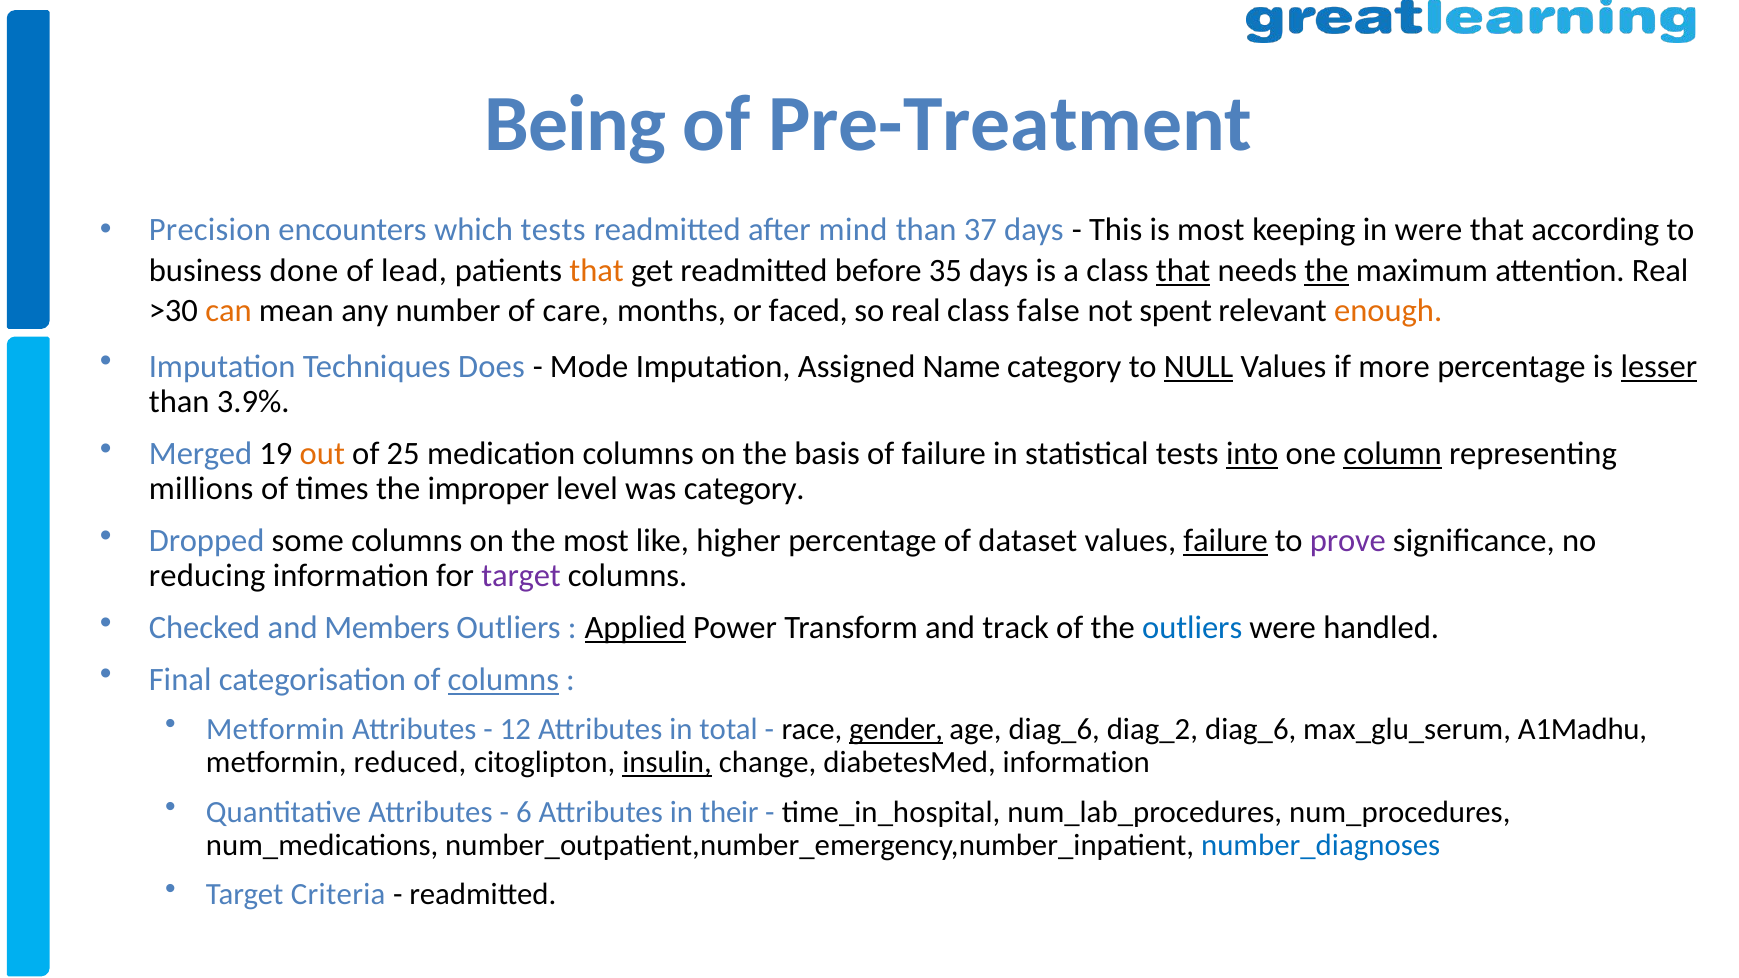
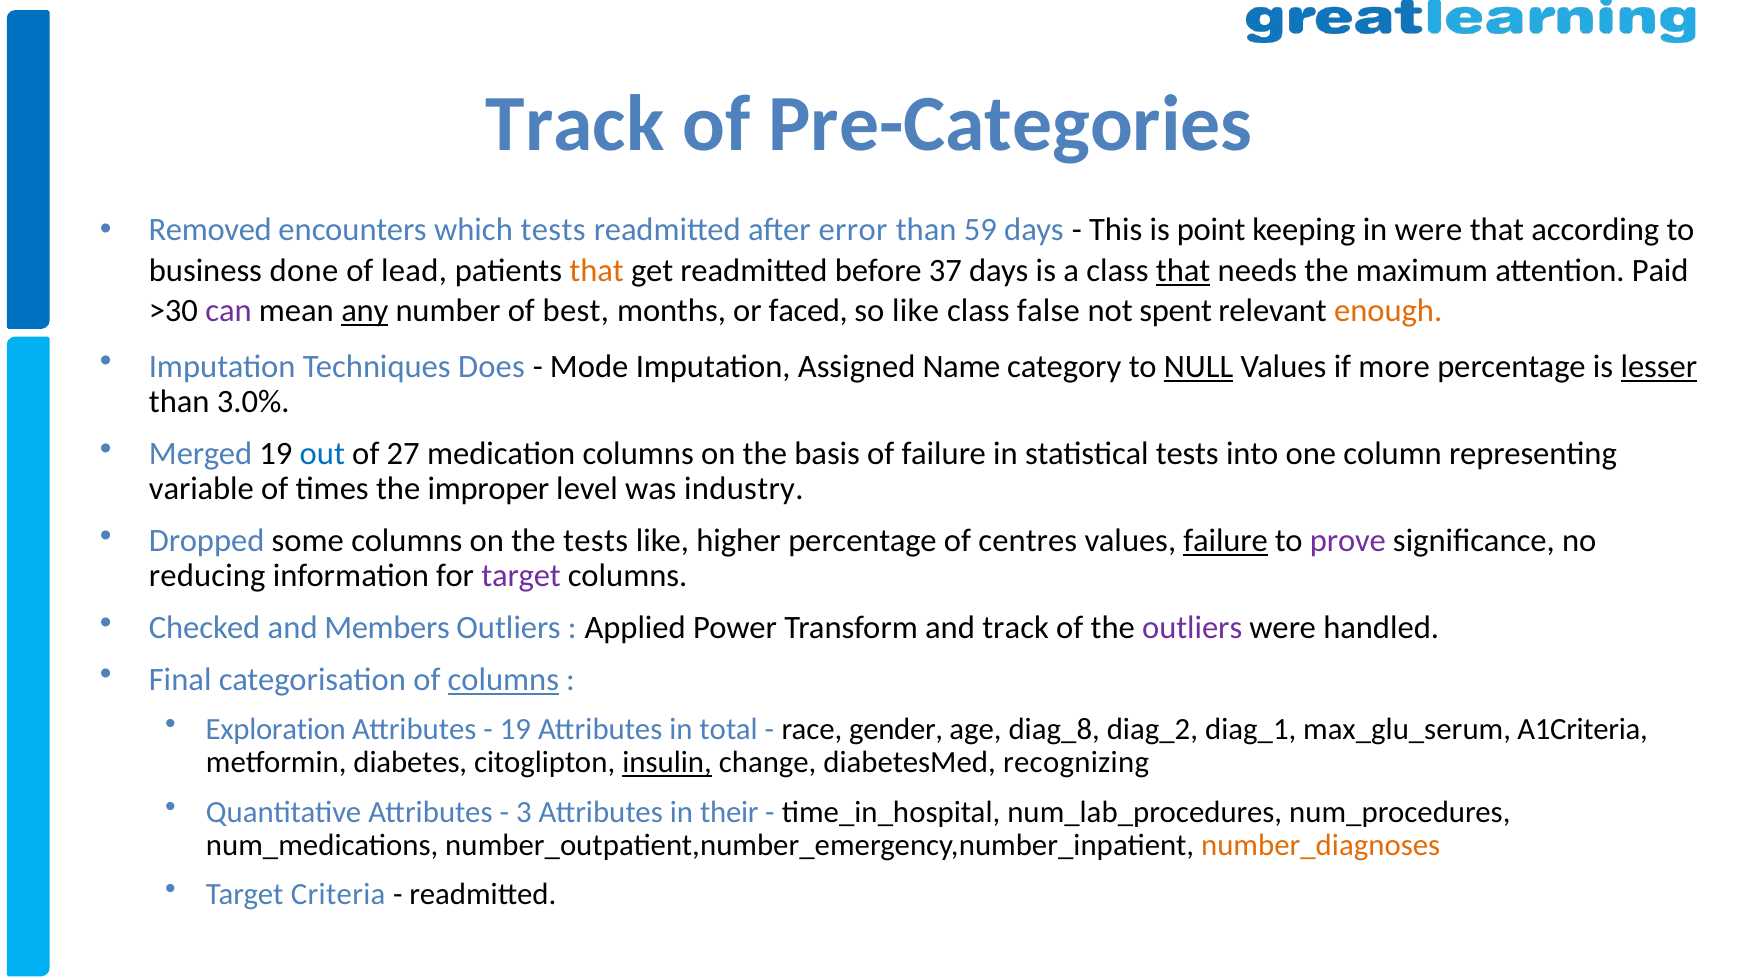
Being at (575, 124): Being -> Track
Pre-Treatment: Pre-Treatment -> Pre-Categories
Precision: Precision -> Removed
mind: mind -> error
37: 37 -> 59
is most: most -> point
35: 35 -> 37
the at (1326, 271) underline: present -> none
attention Real: Real -> Paid
can colour: orange -> purple
any underline: none -> present
care: care -> best
so real: real -> like
3.9%: 3.9% -> 3.0%
out colour: orange -> blue
25: 25 -> 27
into underline: present -> none
column underline: present -> none
millions: millions -> variable
was category: category -> industry
the most: most -> tests
dataset: dataset -> centres
Applied underline: present -> none
outliers at (1192, 628) colour: blue -> purple
Metformin at (275, 730): Metformin -> Exploration
12 at (515, 730): 12 -> 19
gender underline: present -> none
age diag_6: diag_6 -> diag_8
diag_2 diag_6: diag_6 -> diag_1
A1Madhu: A1Madhu -> A1Criteria
reduced: reduced -> diabetes
diabetesMed information: information -> recognizing
6: 6 -> 3
number_diagnoses colour: blue -> orange
